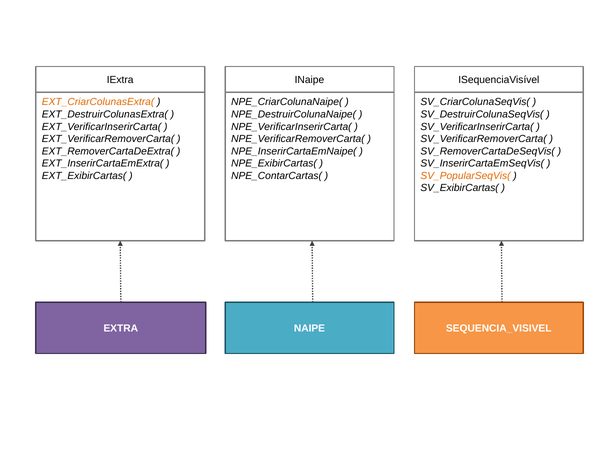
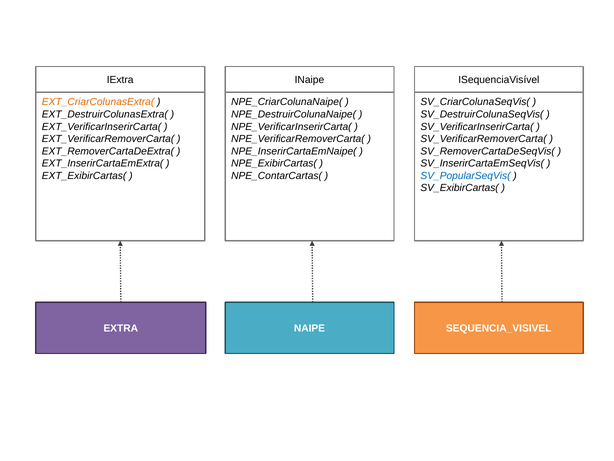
SV_PopularSeqVis( colour: orange -> blue
